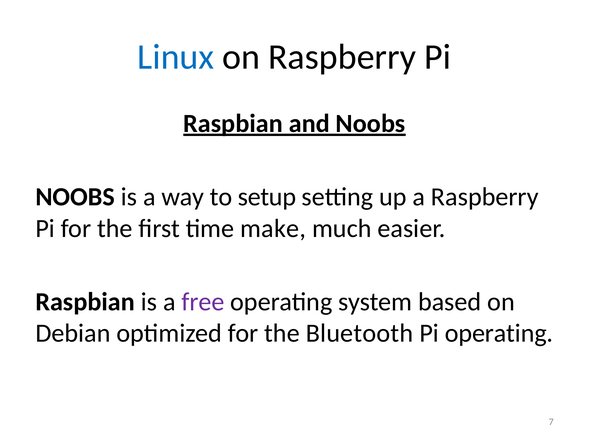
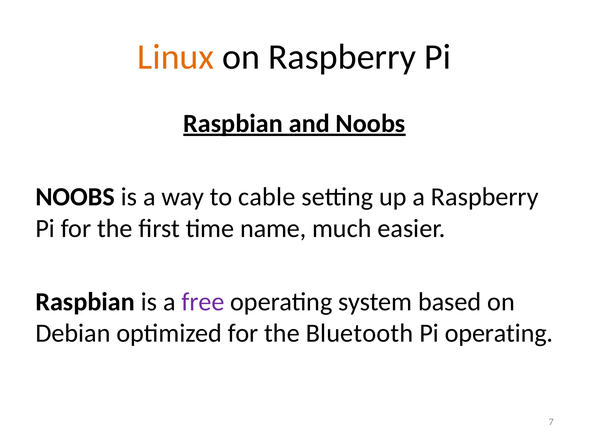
Linux colour: blue -> orange
setup: setup -> cable
make: make -> name
